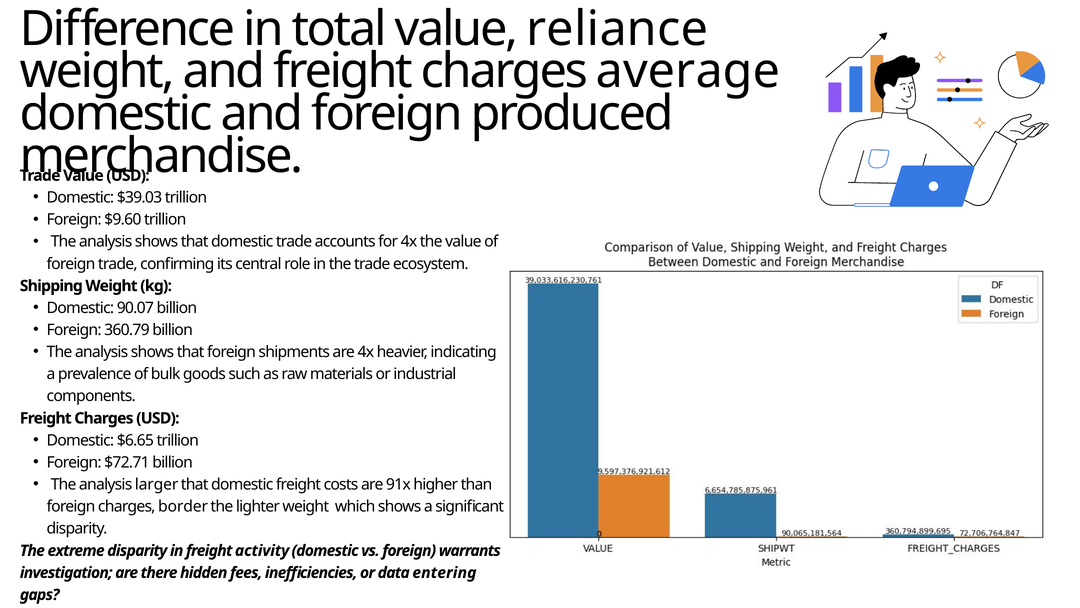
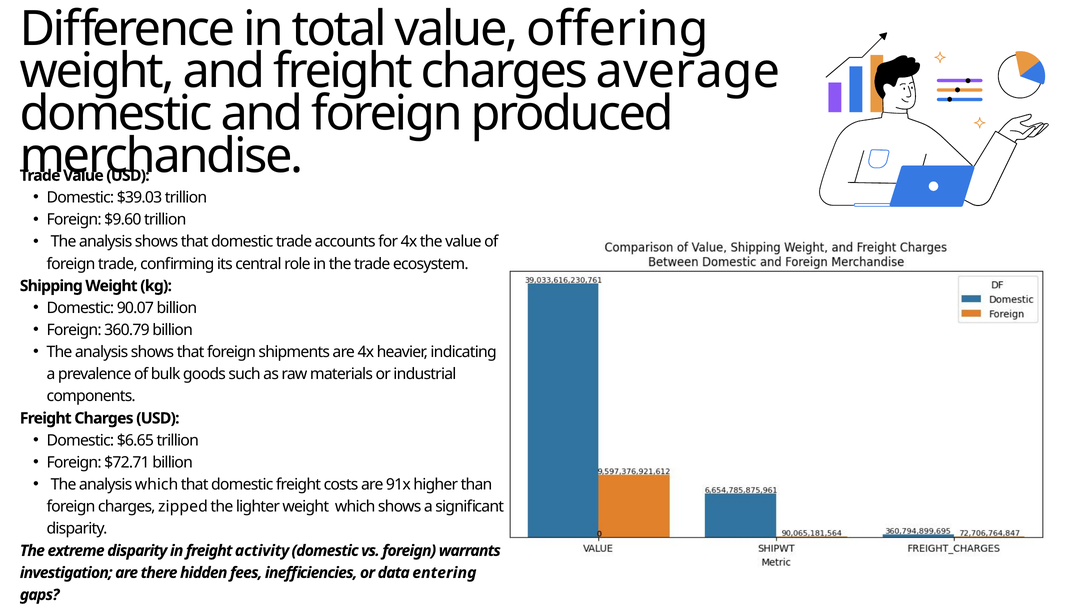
reliance: reliance -> offering
analysis larger: larger -> which
border: border -> zipped
